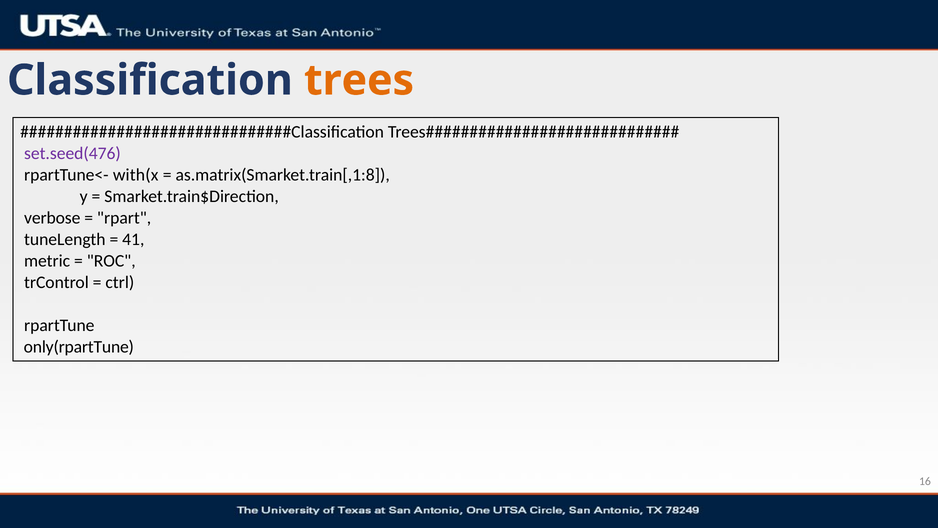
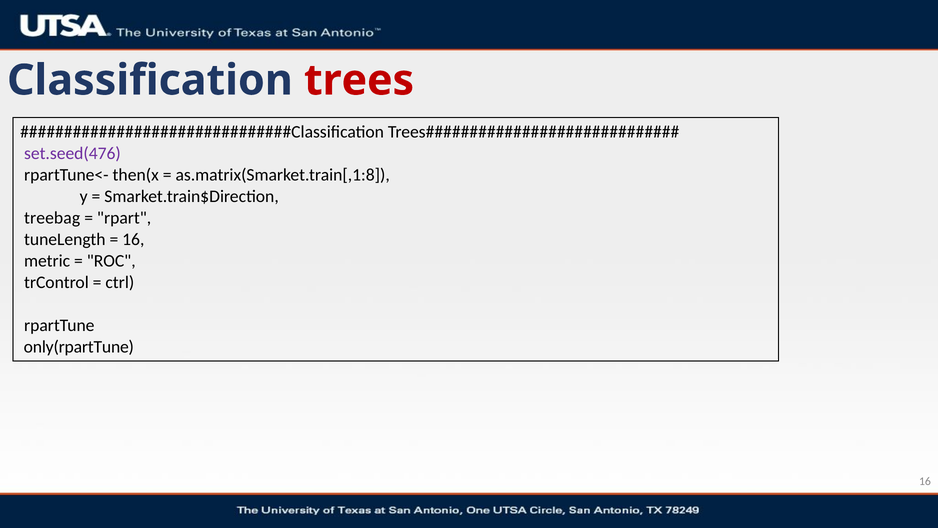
trees colour: orange -> red
with(x: with(x -> then(x
verbose: verbose -> treebag
41 at (133, 239): 41 -> 16
